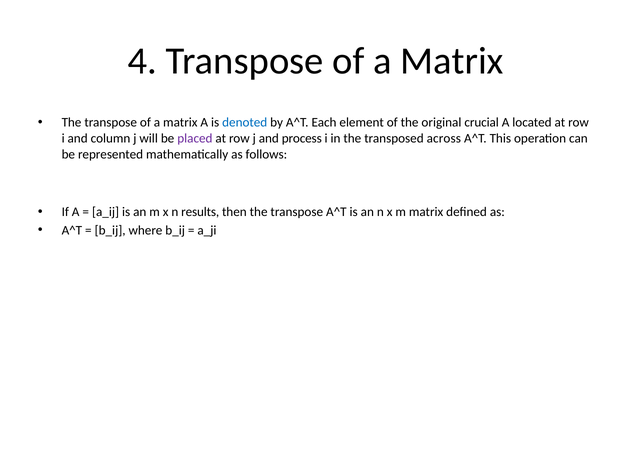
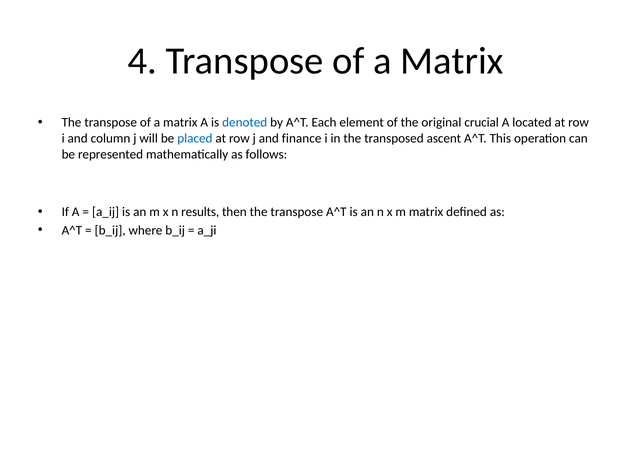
placed colour: purple -> blue
process: process -> finance
across: across -> ascent
